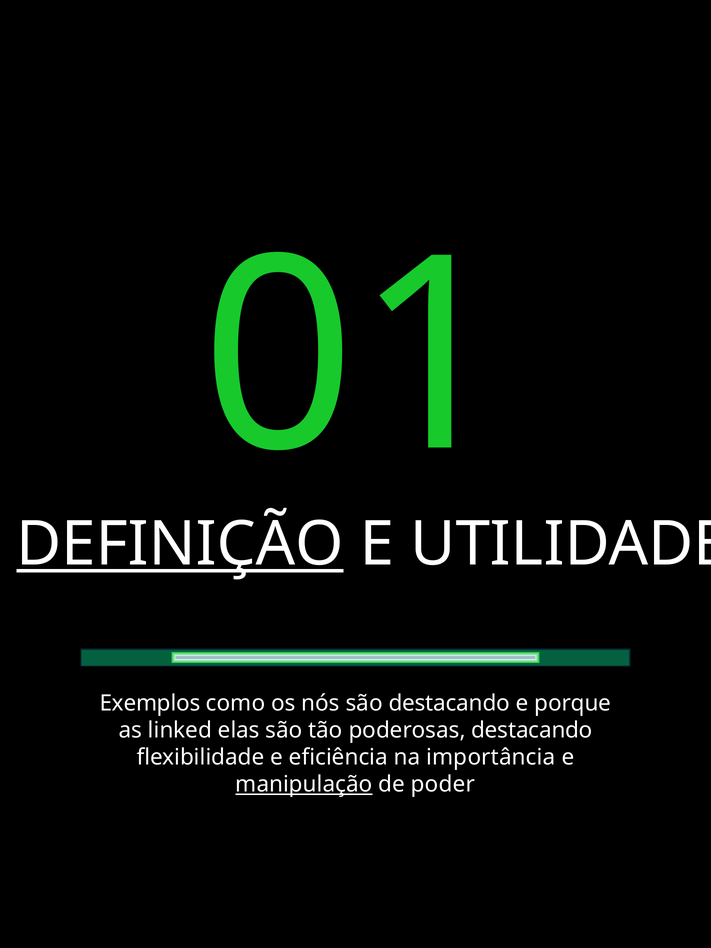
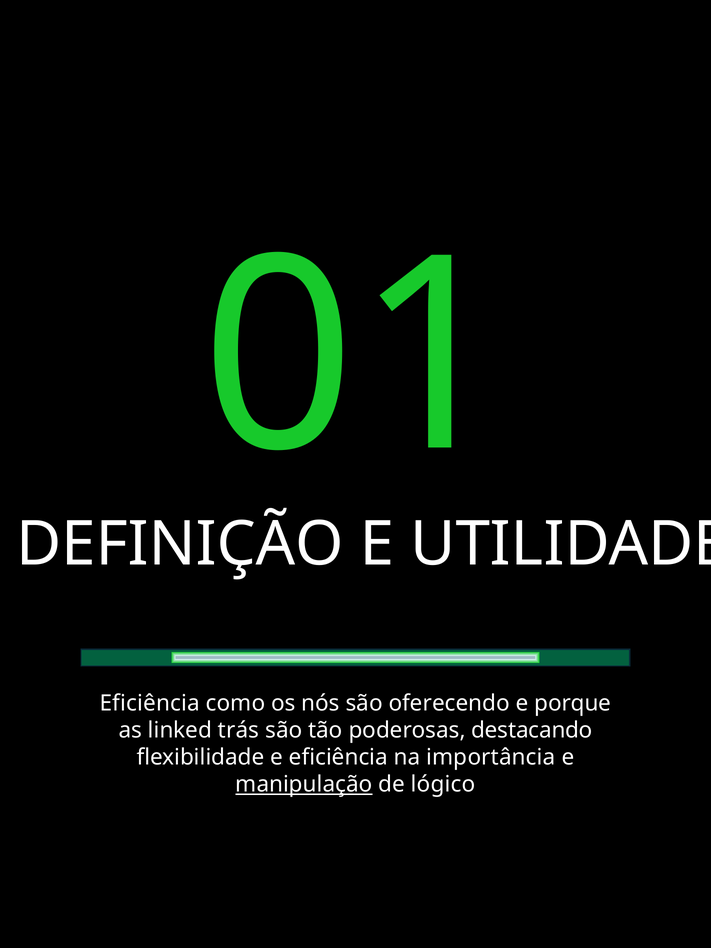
DEFINIÇÃO underline: present -> none
Exemplos at (150, 703): Exemplos -> Eficiência
são destacando: destacando -> oferecendo
elas: elas -> trás
poder: poder -> lógico
